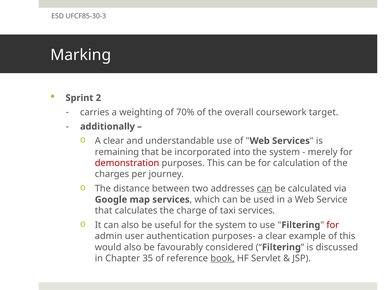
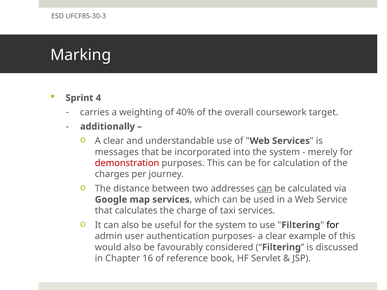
2: 2 -> 4
70%: 70% -> 40%
remaining: remaining -> messages
for at (333, 225) colour: red -> black
35: 35 -> 16
book underline: present -> none
